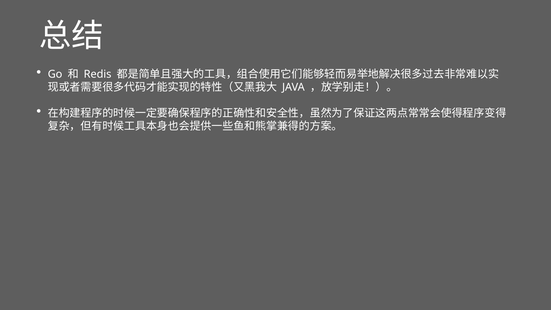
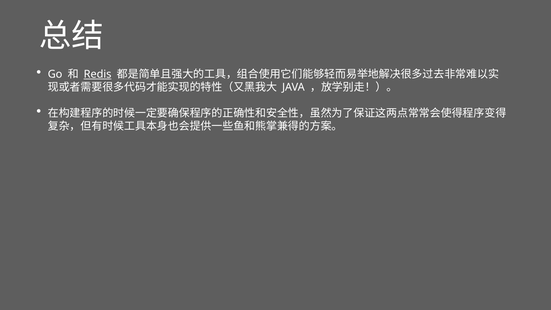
Redis underline: none -> present
